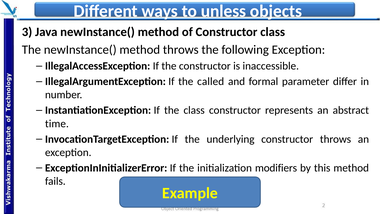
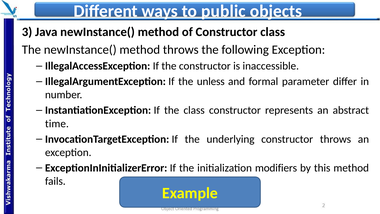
unless: unless -> public
called: called -> unless
